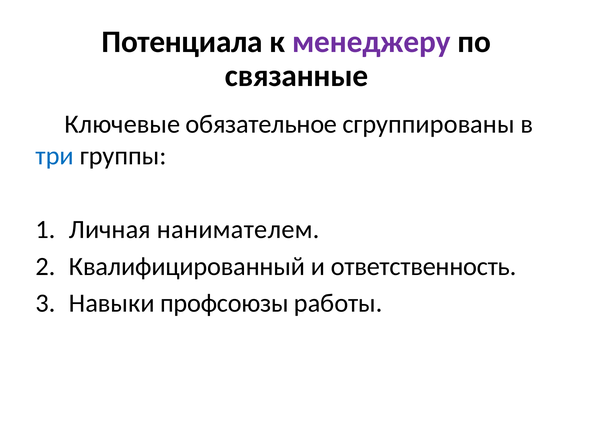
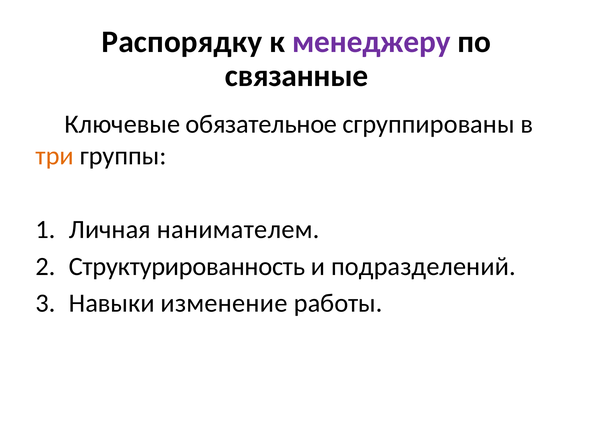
Потенциала: Потенциала -> Распорядку
три colour: blue -> orange
Квалифицированный: Квалифицированный -> Структурированность
ответственность: ответственность -> подразделений
профсоюзы: профсоюзы -> изменение
